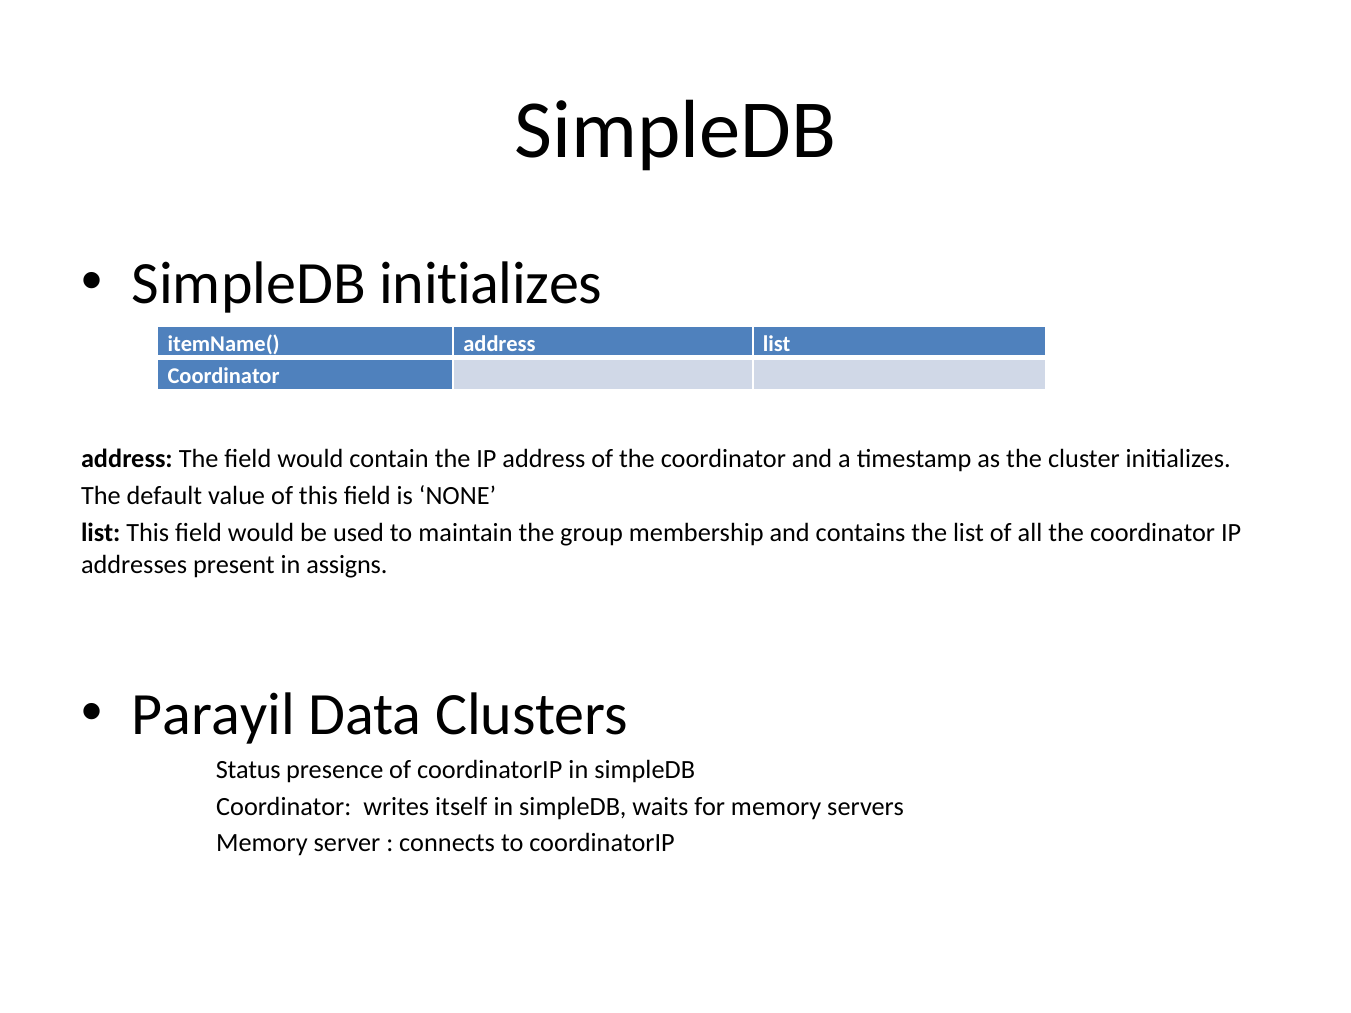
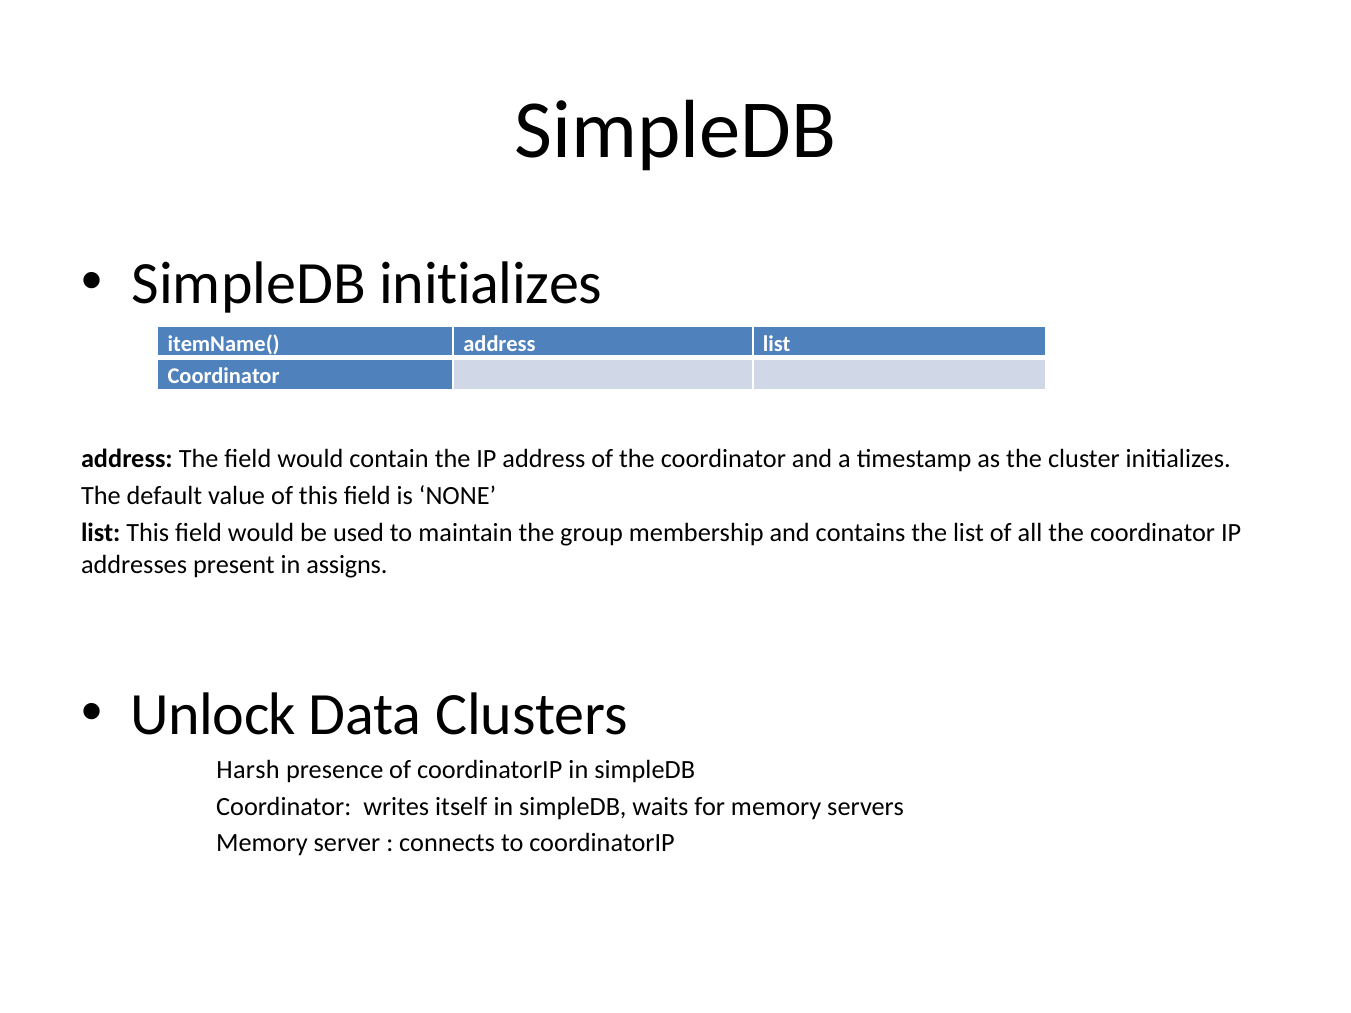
Parayil: Parayil -> Unlock
Status: Status -> Harsh
